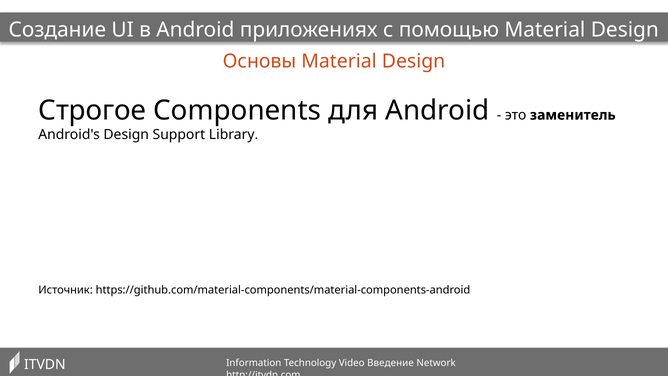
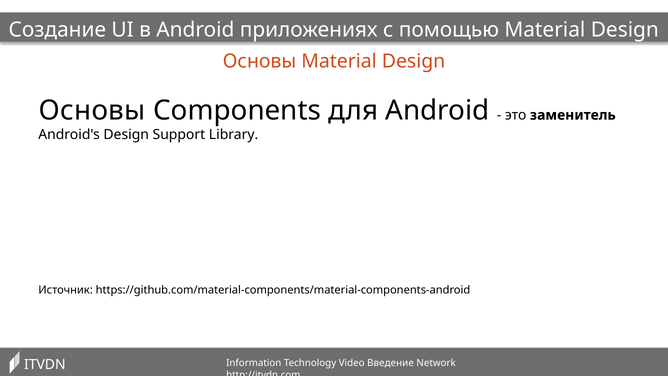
Строгое at (92, 110): Строгое -> Основы
